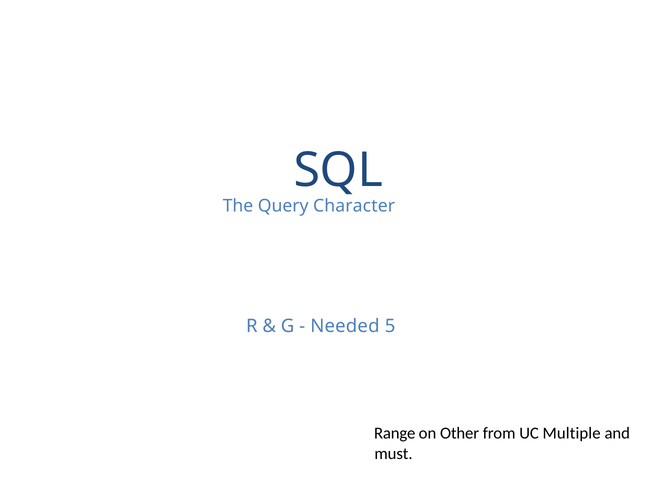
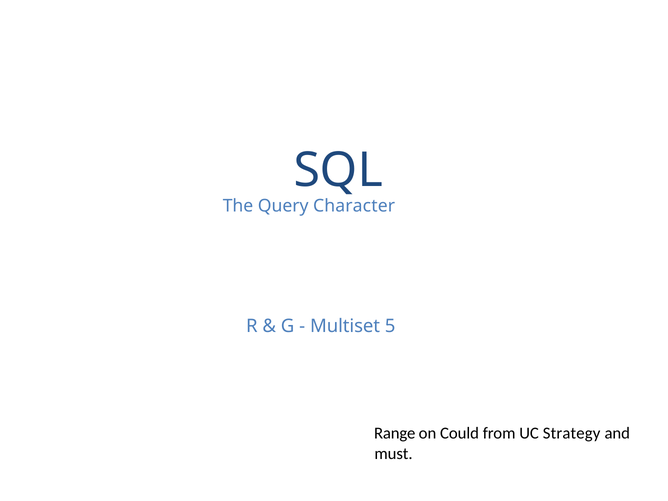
Needed: Needed -> Multiset
Other: Other -> Could
Multiple: Multiple -> Strategy
